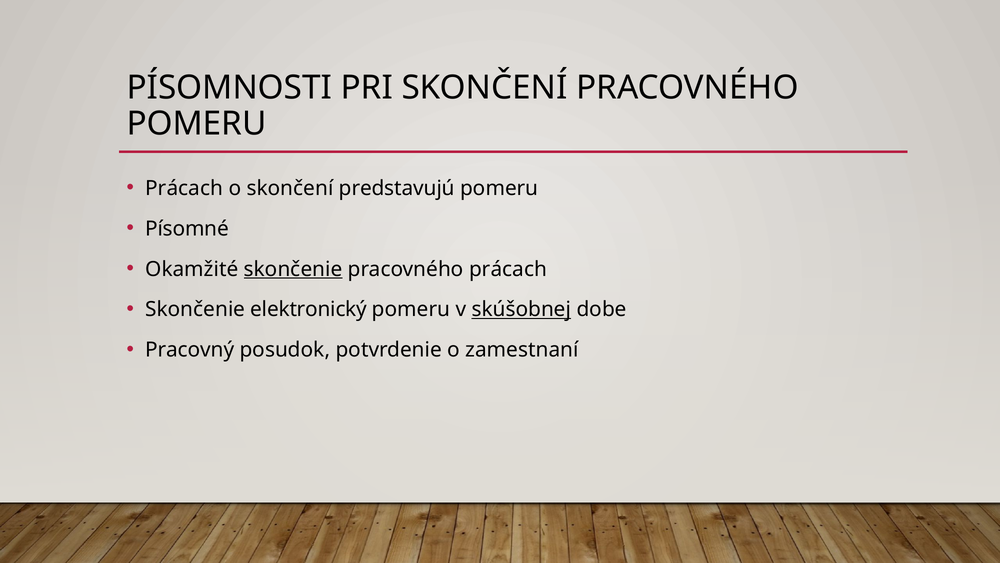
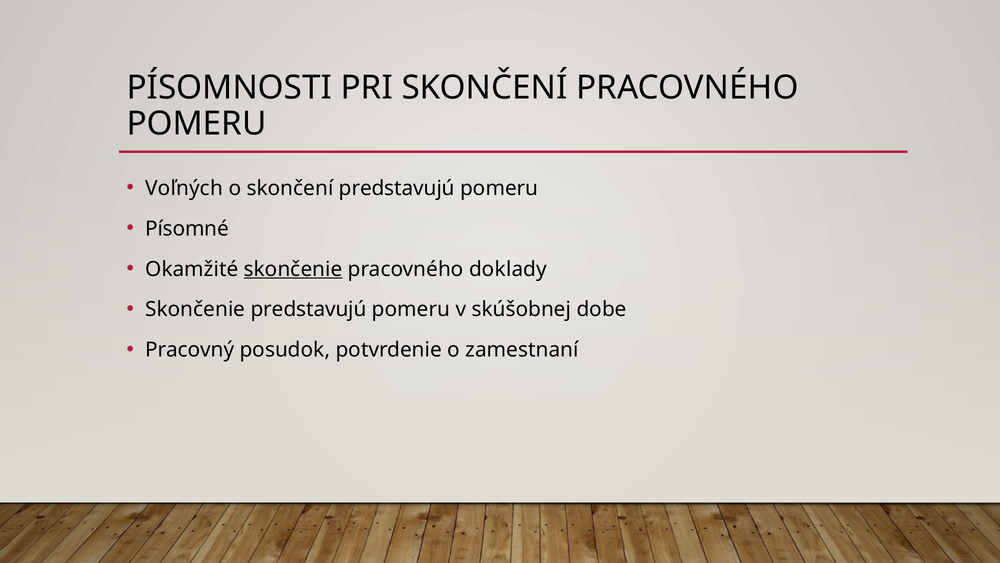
Prácach at (184, 188): Prácach -> Voľných
pracovného prácach: prácach -> doklady
Skončenie elektronický: elektronický -> predstavujú
skúšobnej underline: present -> none
